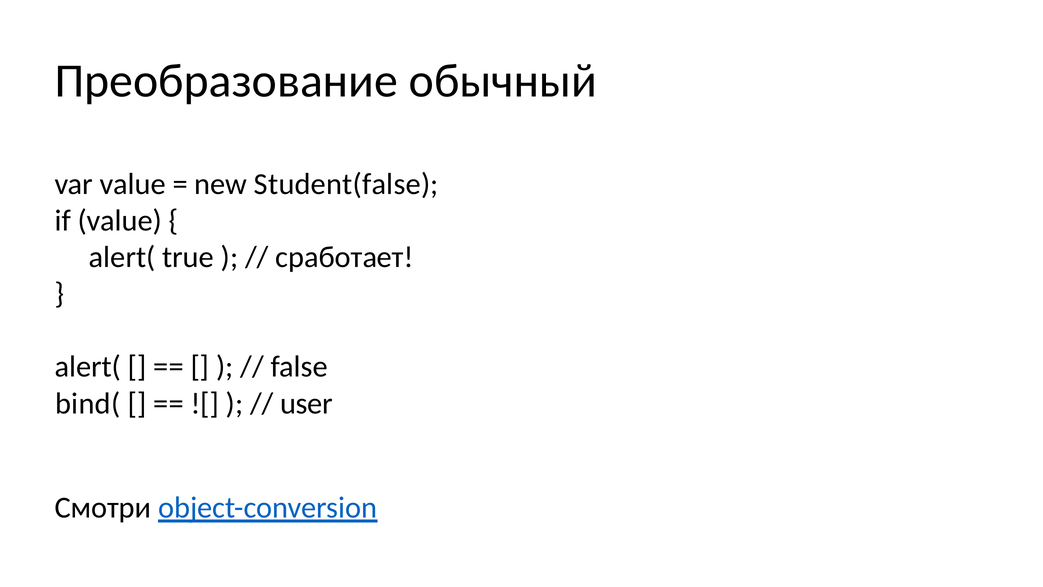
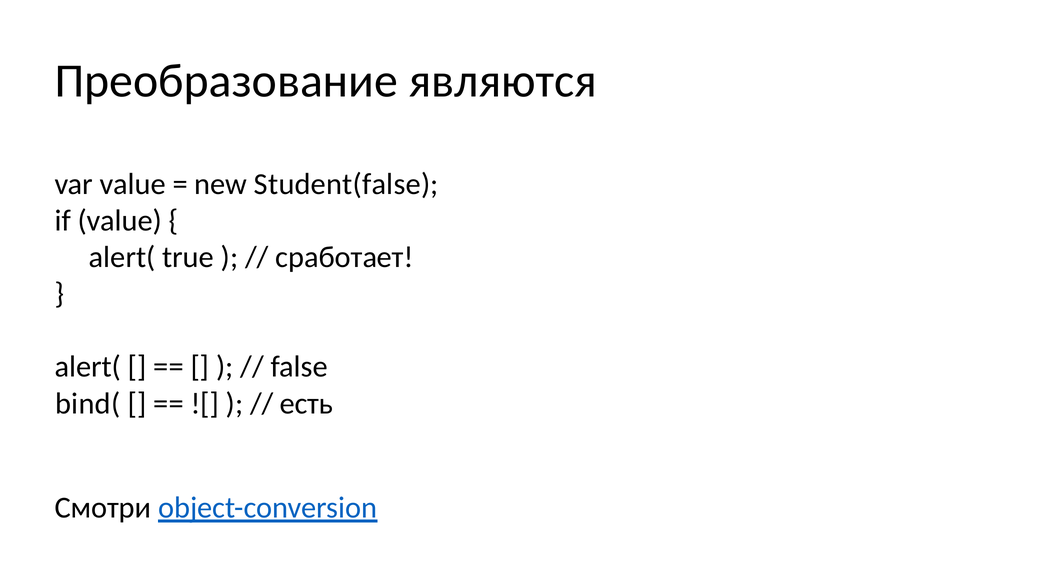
обычный: обычный -> являются
user: user -> есть
